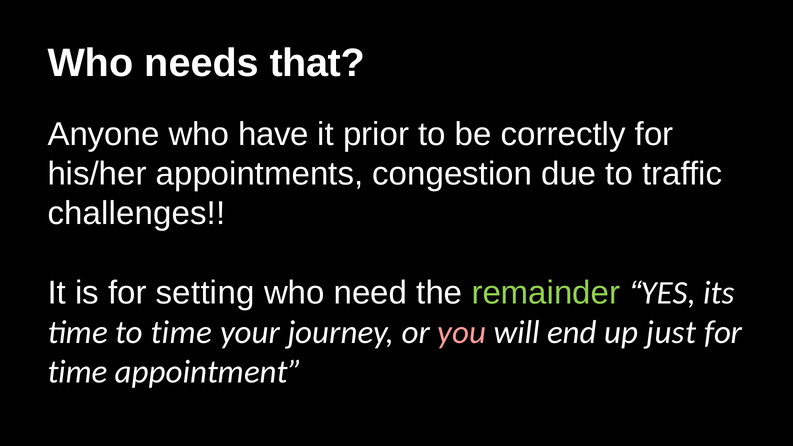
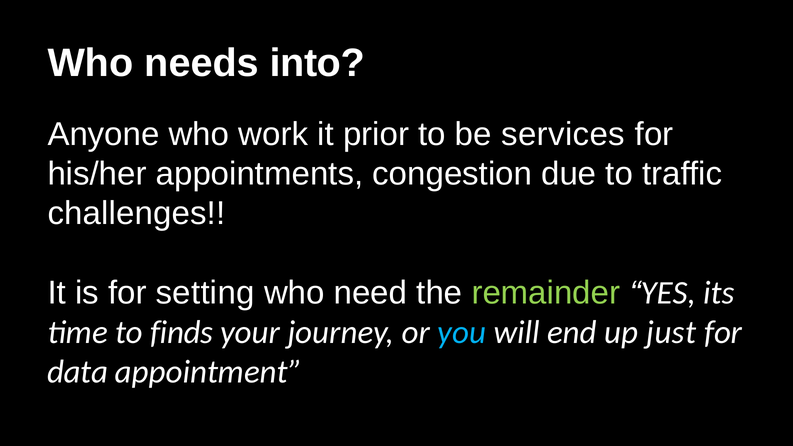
that: that -> into
have: have -> work
correctly: correctly -> services
to time: time -> finds
you colour: pink -> light blue
time at (78, 372): time -> data
